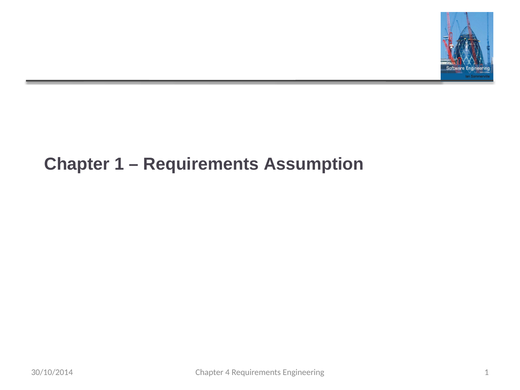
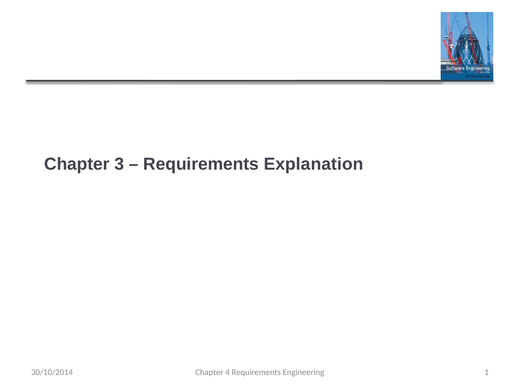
Chapter 1: 1 -> 3
Assumption: Assumption -> Explanation
